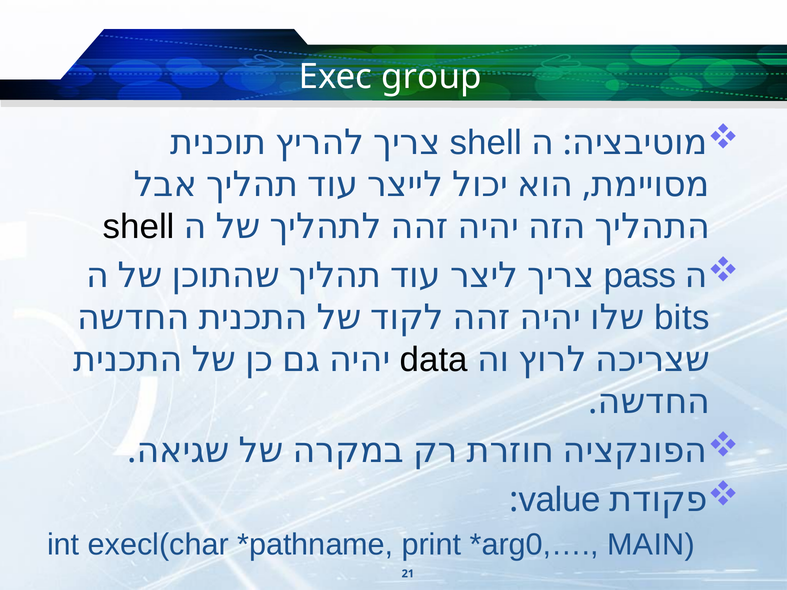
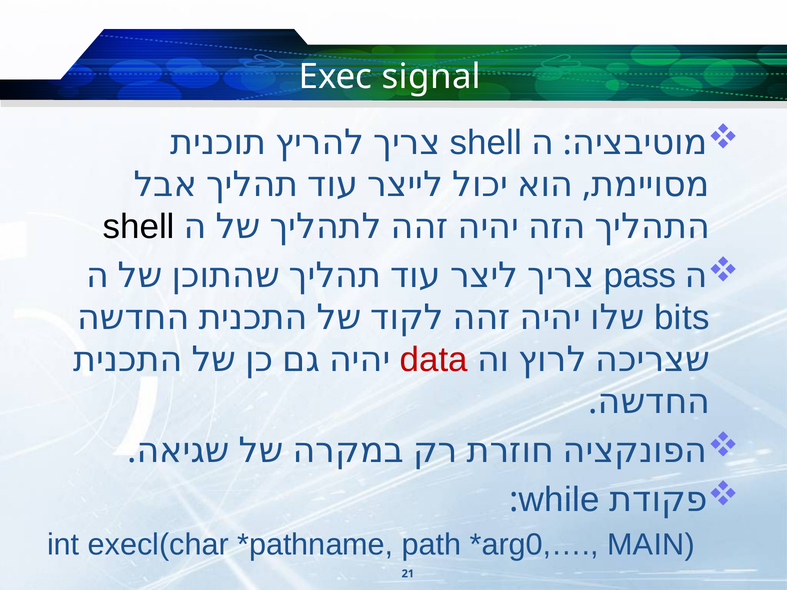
group: group -> signal
data colour: black -> red
value: value -> while
print: print -> path
